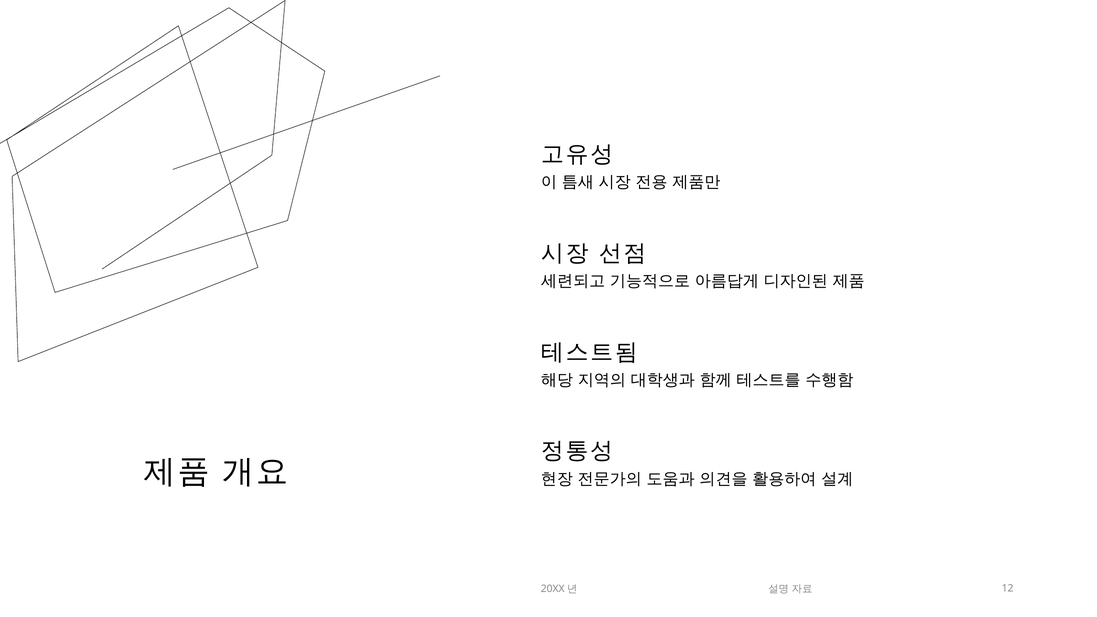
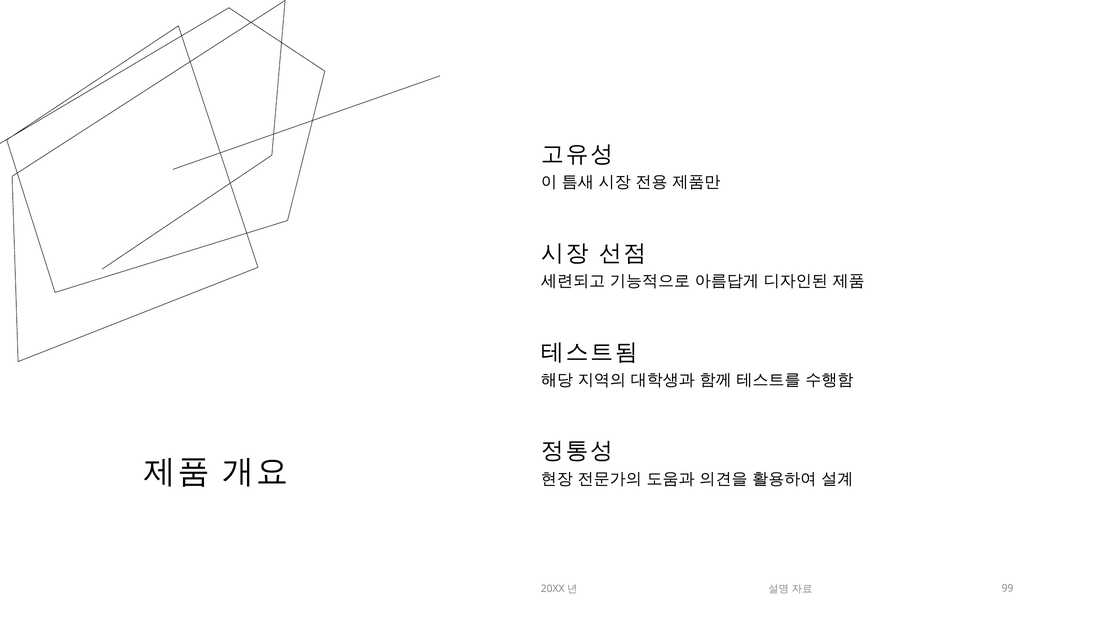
12: 12 -> 99
